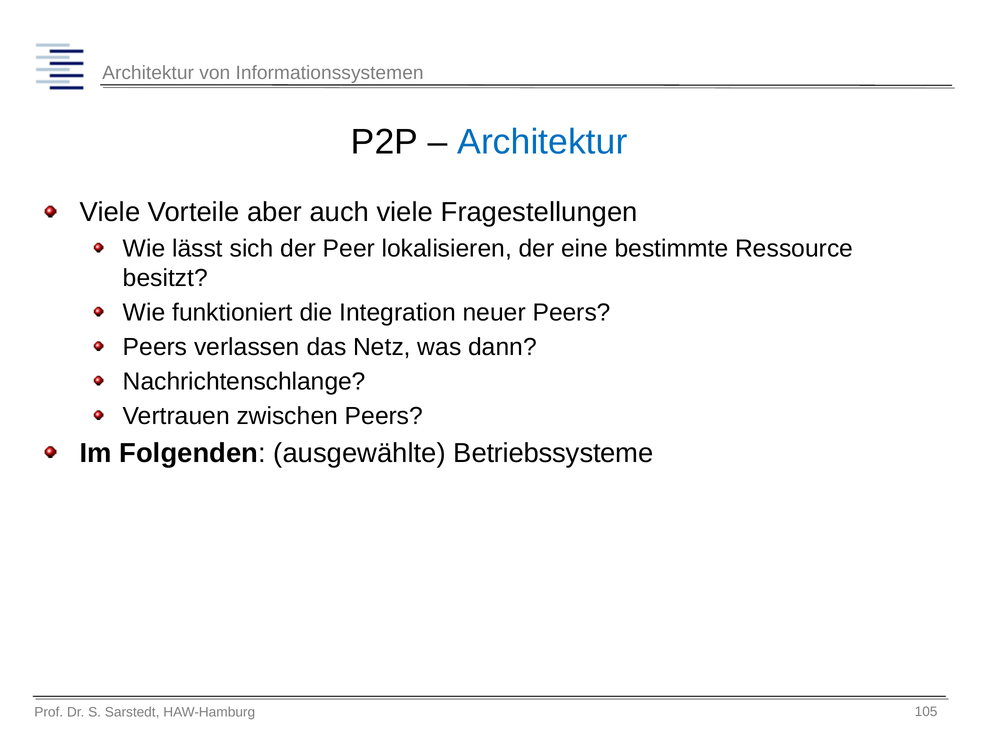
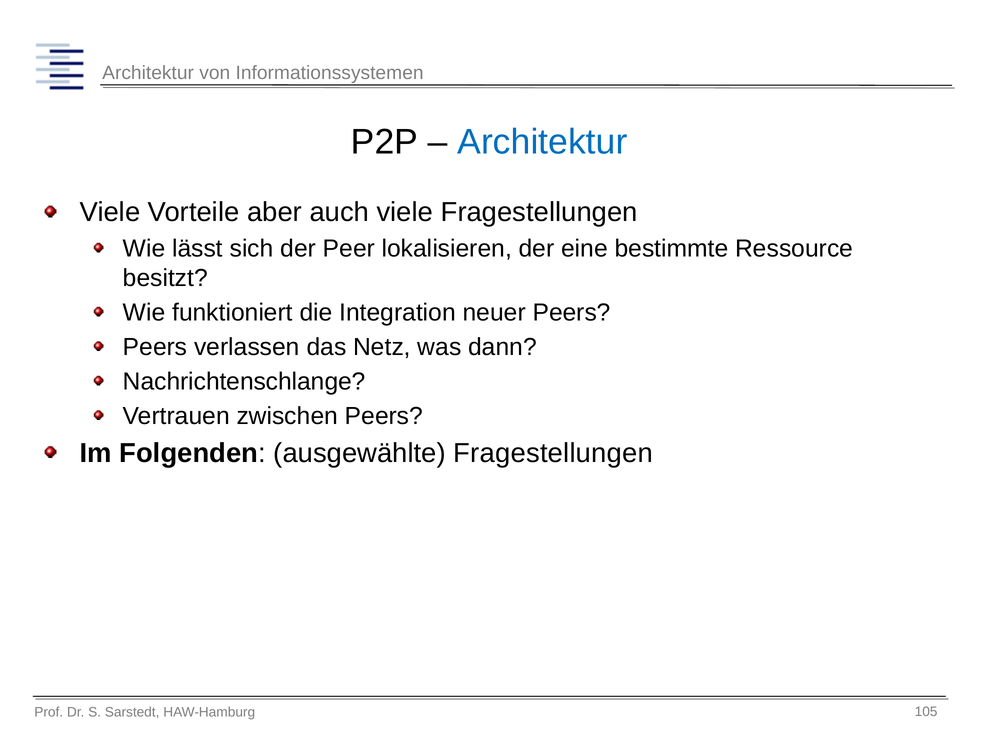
ausgewählte Betriebssysteme: Betriebssysteme -> Fragestellungen
